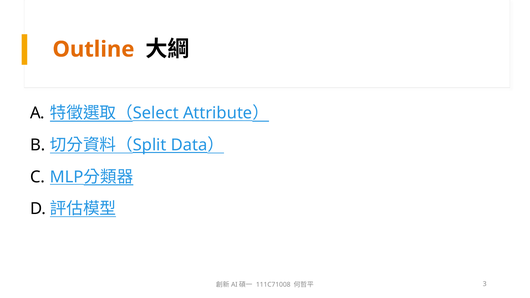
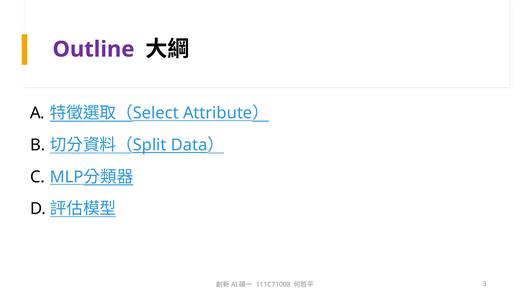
Outline colour: orange -> purple
